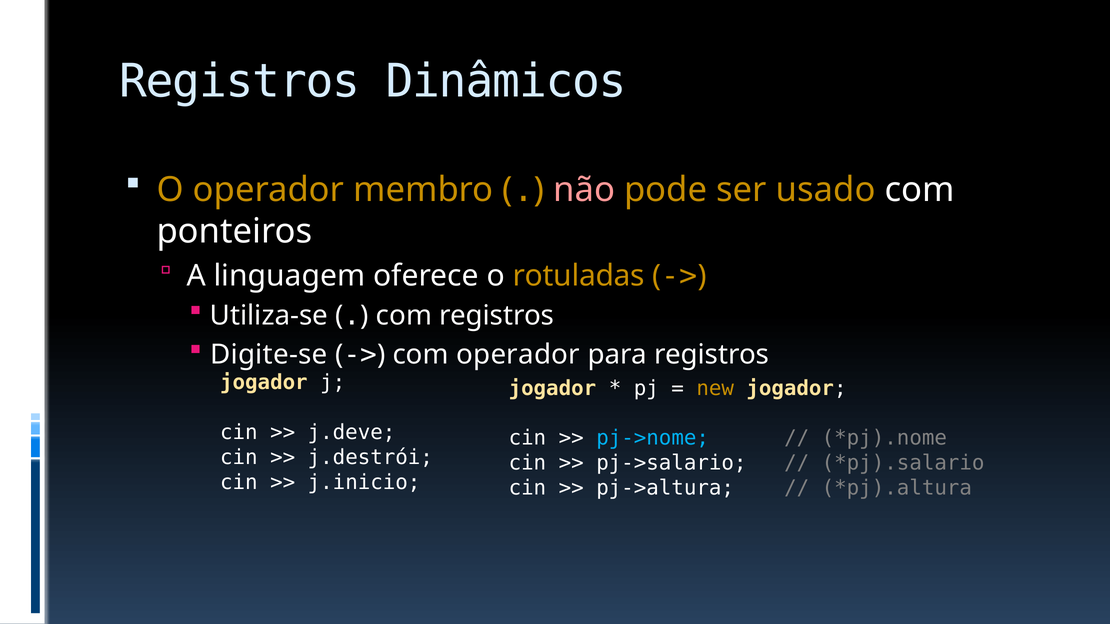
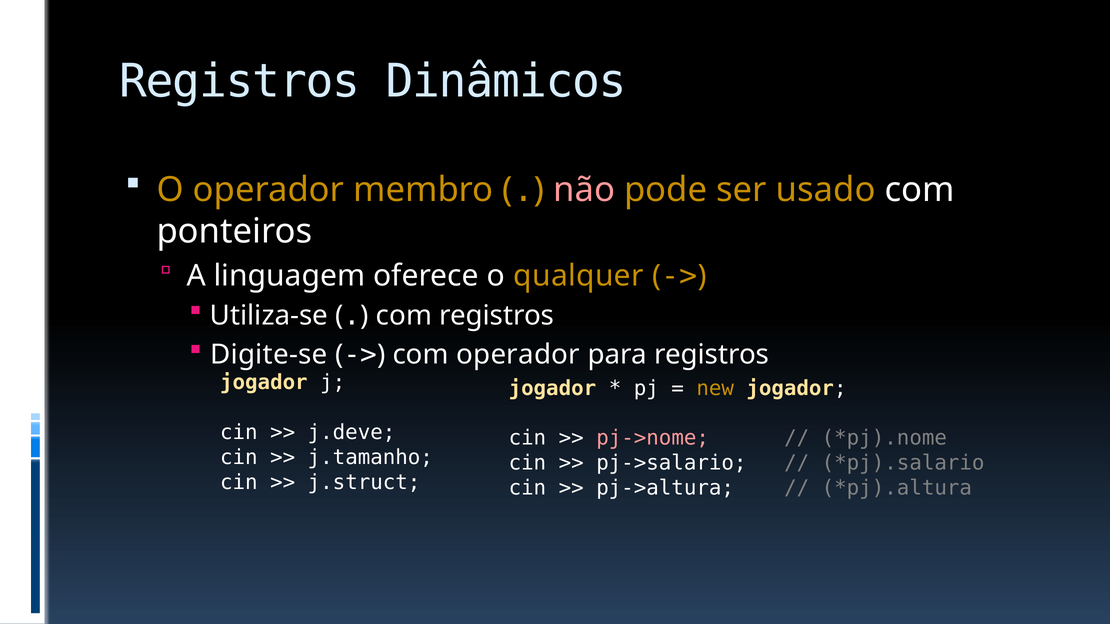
rotuladas: rotuladas -> qualquer
pj->nome colour: light blue -> pink
j.destrói: j.destrói -> j.tamanho
j.inicio: j.inicio -> j.struct
